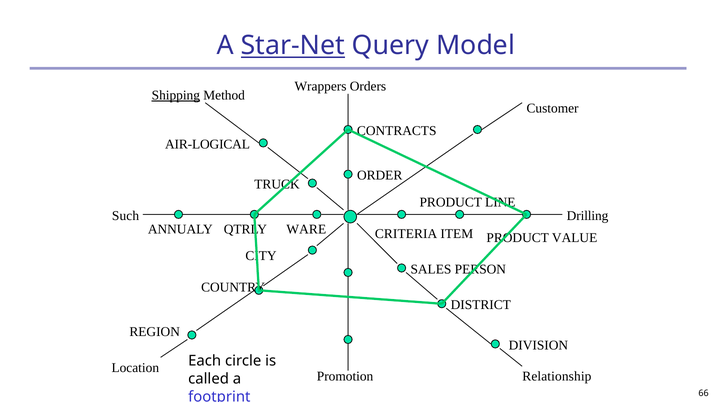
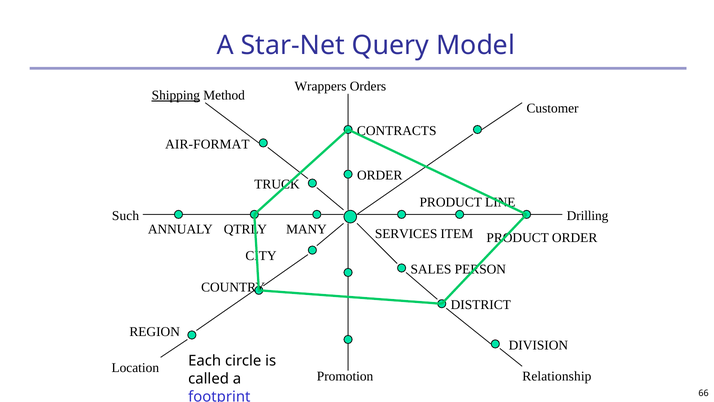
Star-Net underline: present -> none
AIR-LOGICAL: AIR-LOGICAL -> AIR-FORMAT
WARE: WARE -> MANY
CRITERIA: CRITERIA -> SERVICES
VALUE at (575, 238): VALUE -> ORDER
